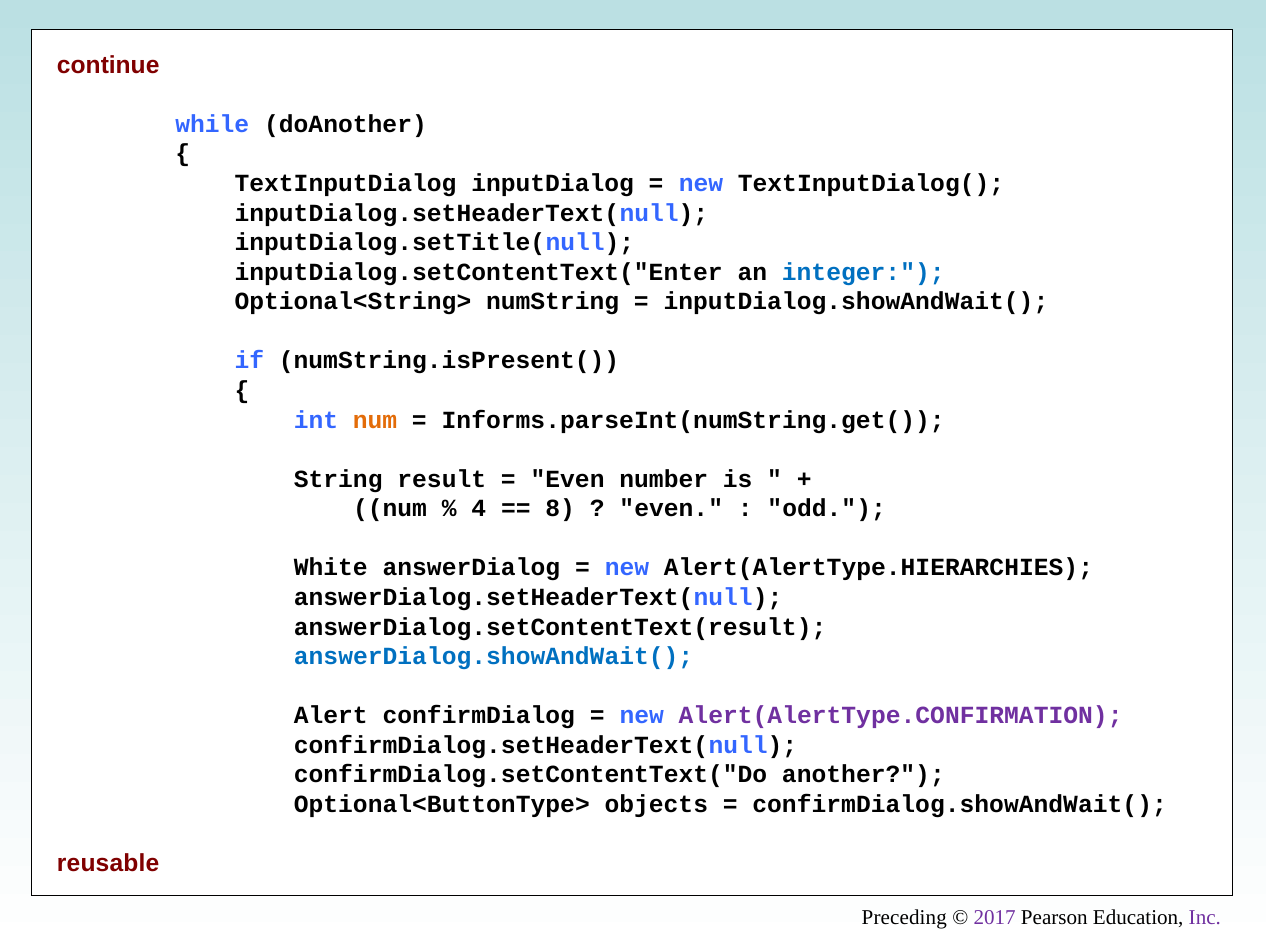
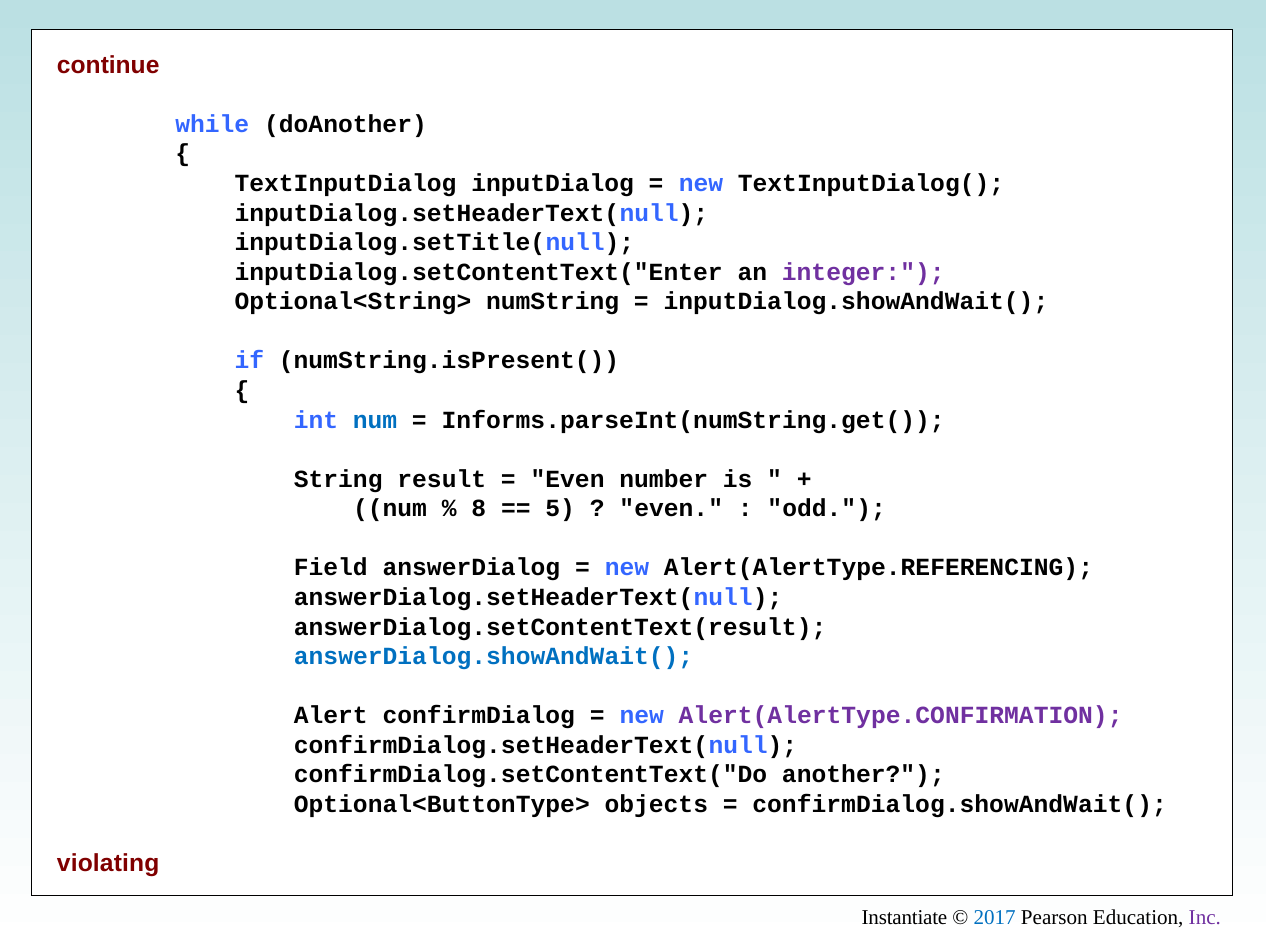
integer colour: blue -> purple
num at (375, 420) colour: orange -> blue
4: 4 -> 8
8: 8 -> 5
White: White -> Field
Alert(AlertType.HIERARCHIES: Alert(AlertType.HIERARCHIES -> Alert(AlertType.REFERENCING
reusable: reusable -> violating
Preceding: Preceding -> Instantiate
2017 colour: purple -> blue
